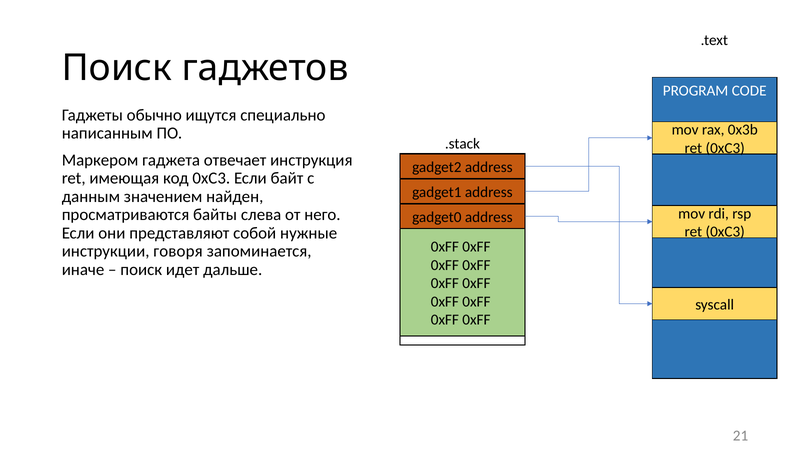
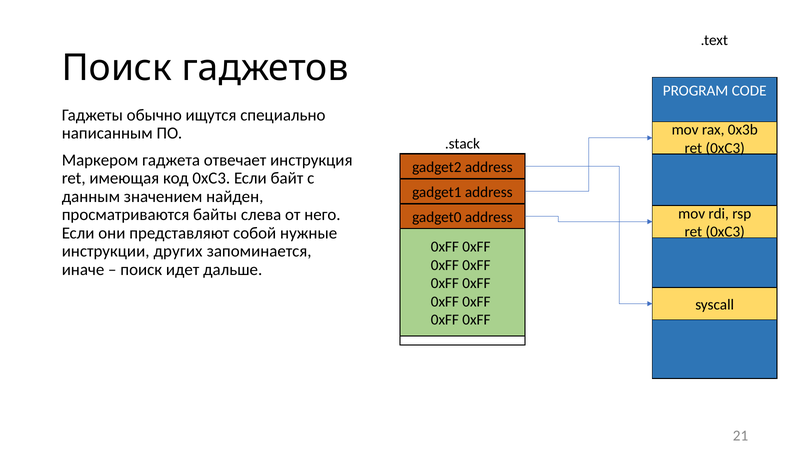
говоря: говоря -> других
